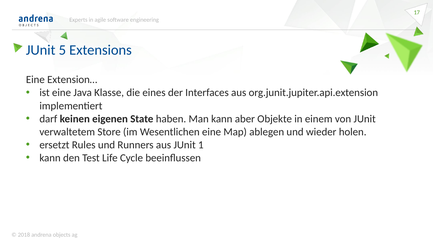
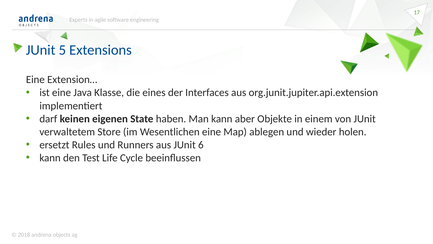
1: 1 -> 6
